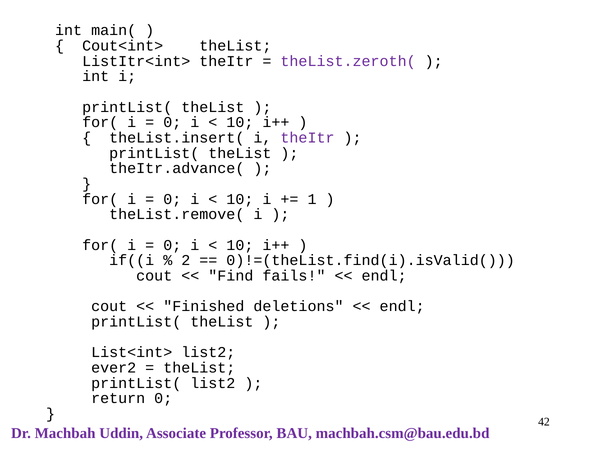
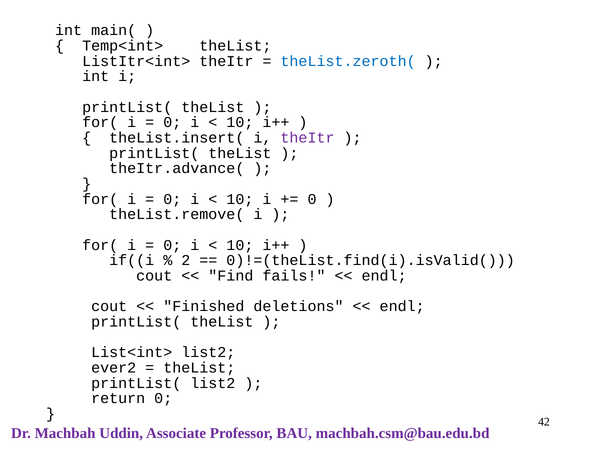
Cout<int>: Cout<int> -> Temp<int>
theList.zeroth( colour: purple -> blue
1 at (312, 199): 1 -> 0
